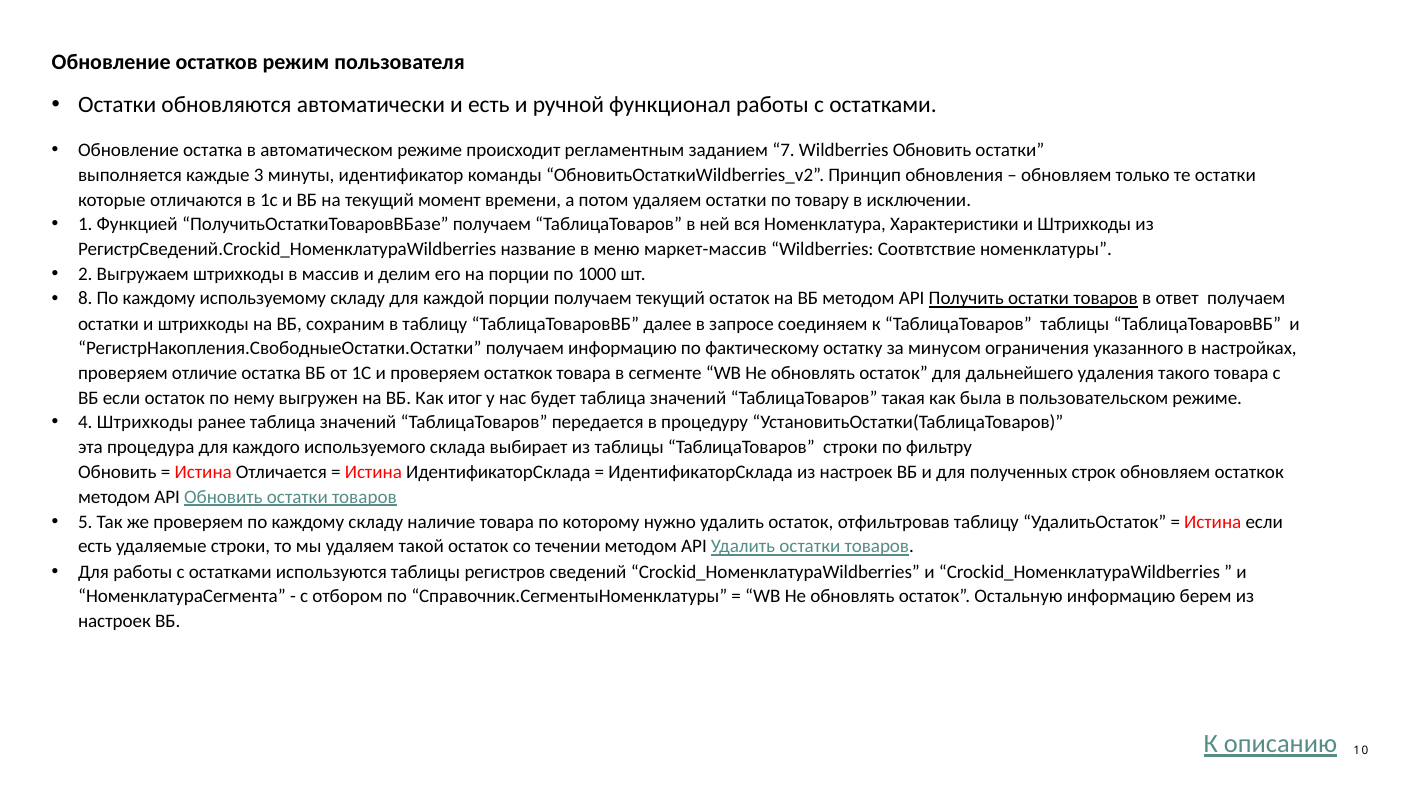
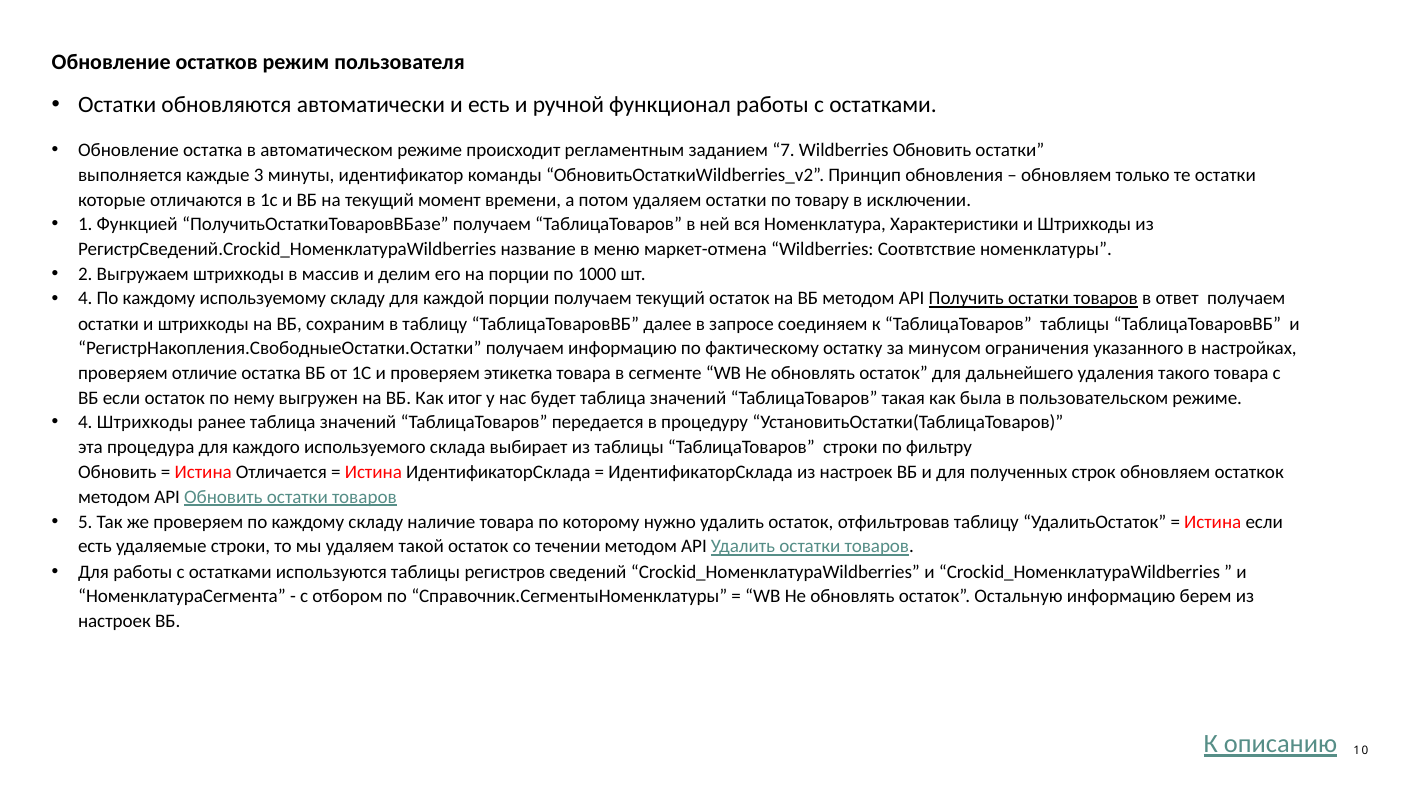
маркет-массив: маркет-массив -> маркет-отмена
8 at (85, 299): 8 -> 4
проверяем остаткок: остаткок -> этикетка
